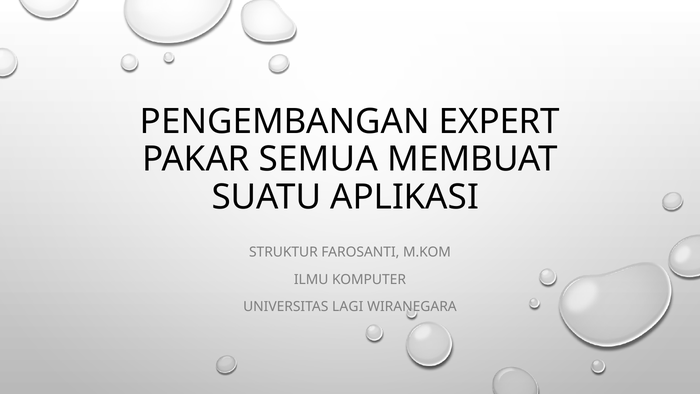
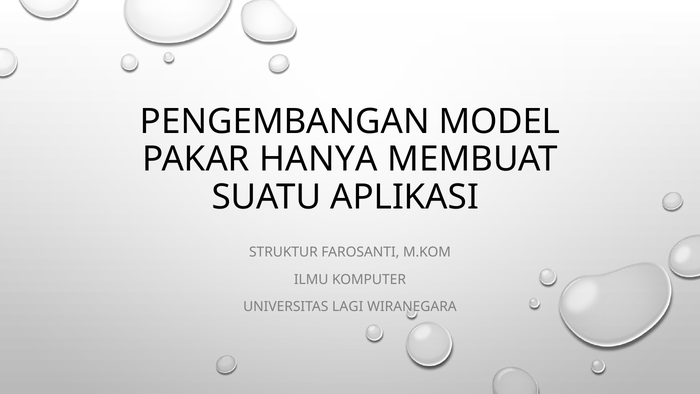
EXPERT: EXPERT -> MODEL
SEMUA: SEMUA -> HANYA
